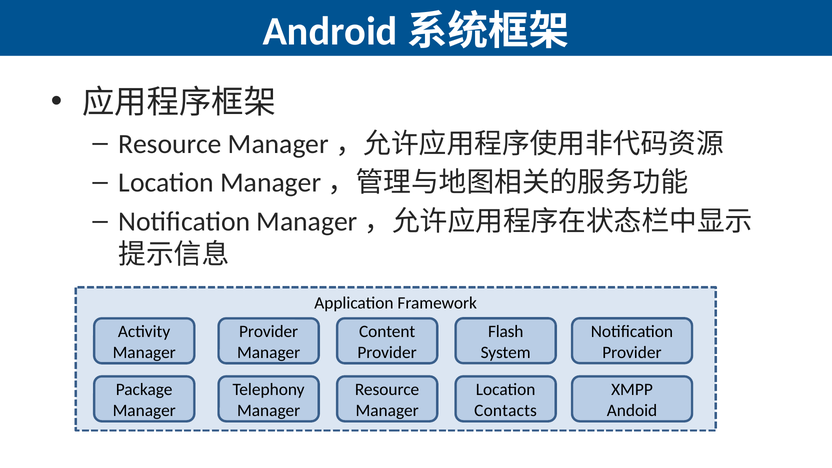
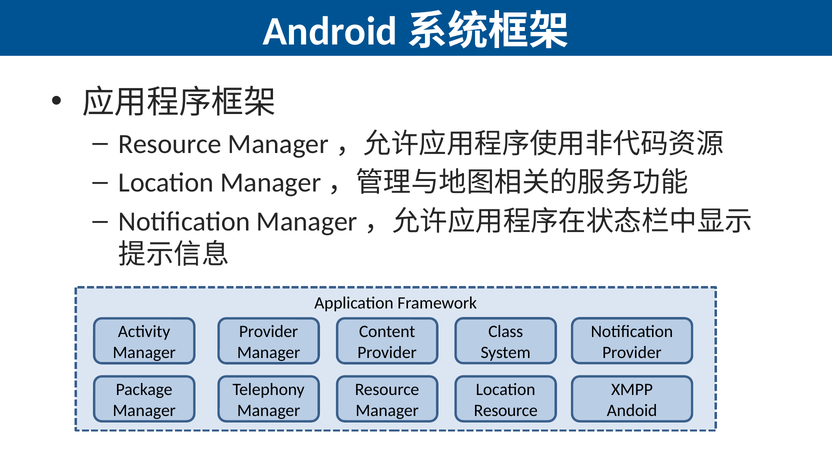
Flash: Flash -> Class
Contacts at (506, 410): Contacts -> Resource
